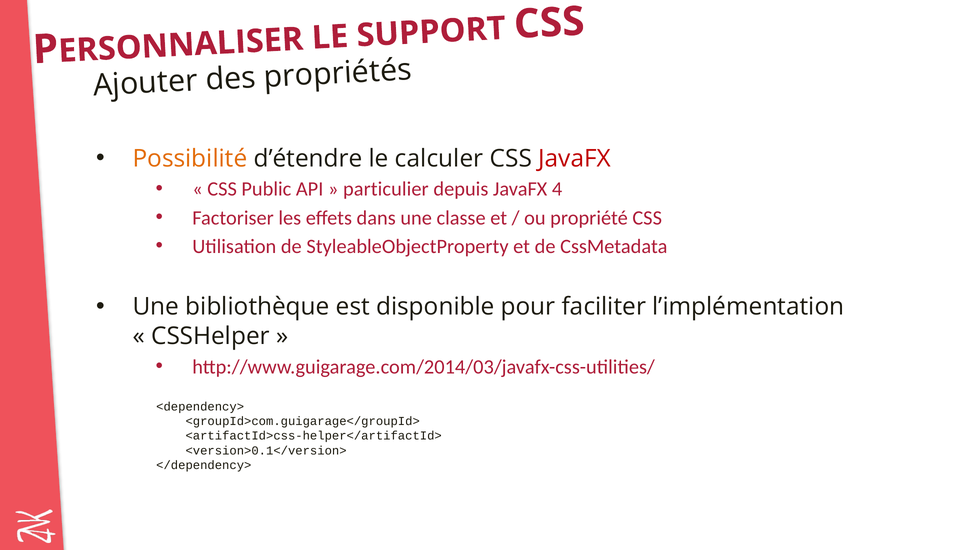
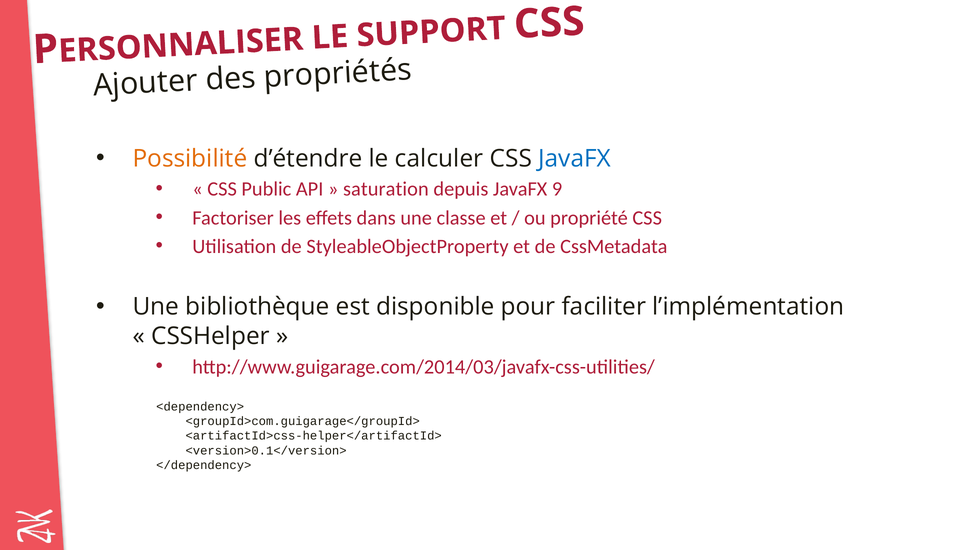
JavaFX at (575, 158) colour: red -> blue
particulier: particulier -> saturation
4: 4 -> 9
